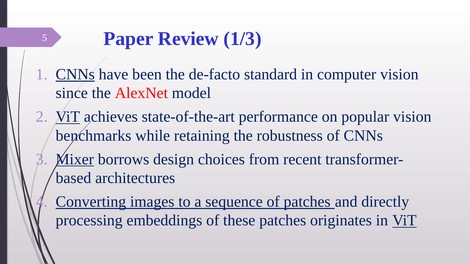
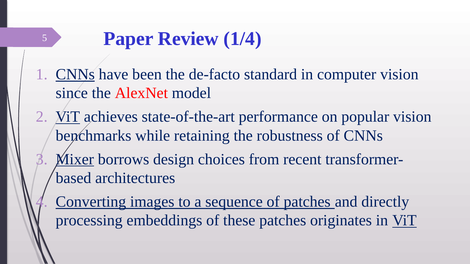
1/3: 1/3 -> 1/4
